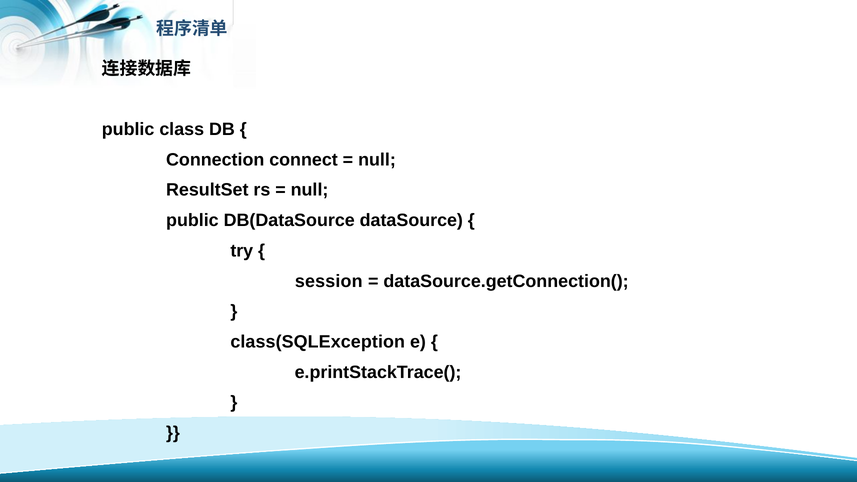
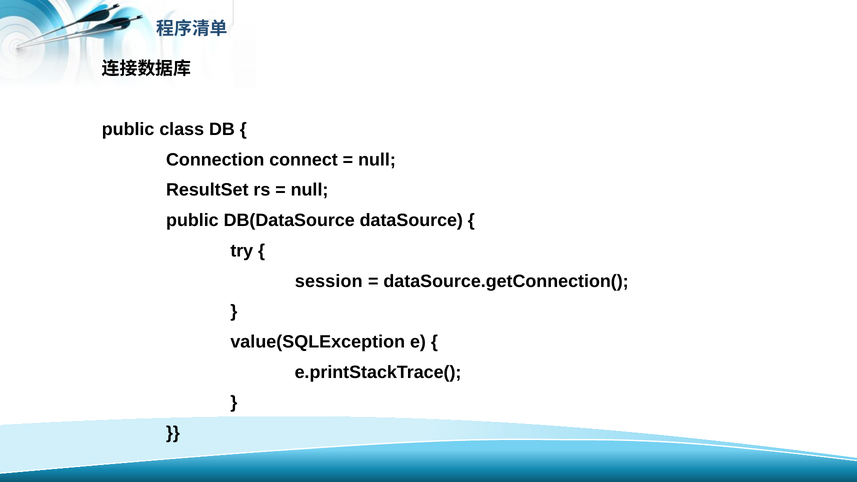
class(SQLException: class(SQLException -> value(SQLException
